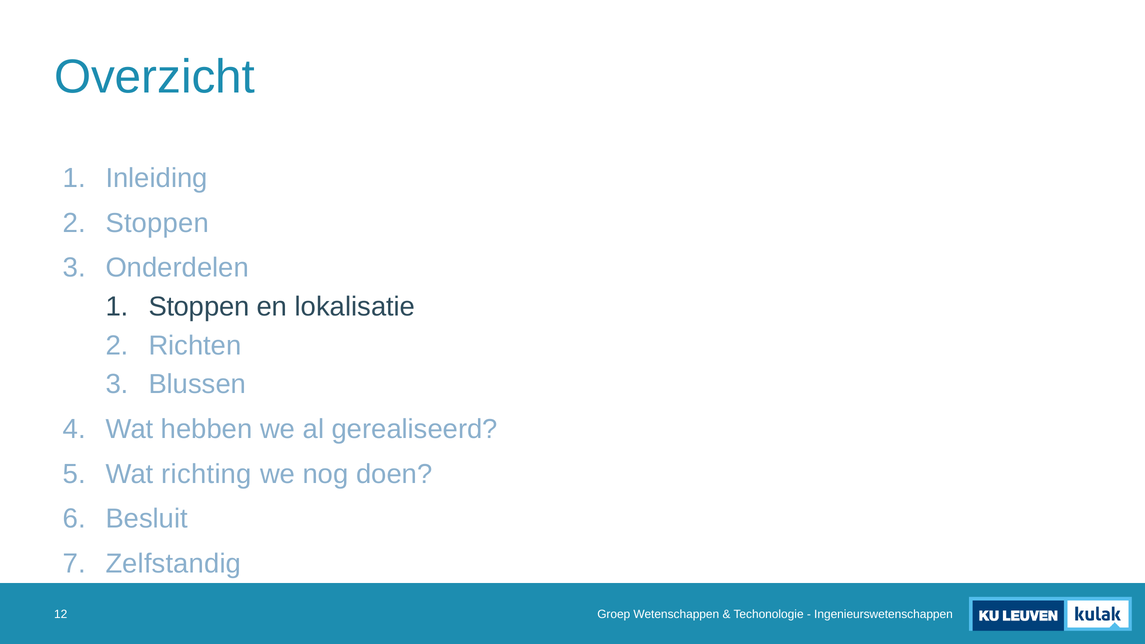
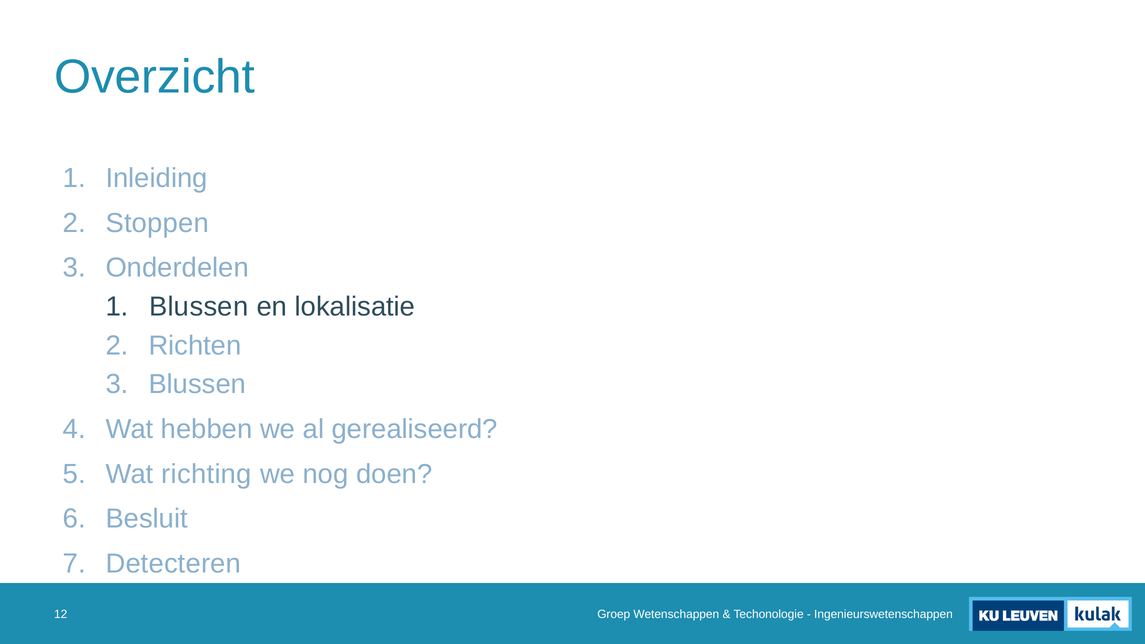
Stoppen at (199, 307): Stoppen -> Blussen
Zelfstandig: Zelfstandig -> Detecteren
